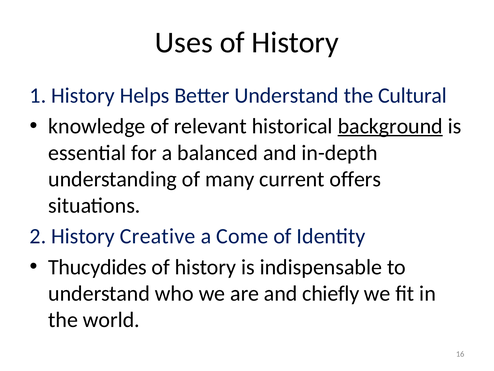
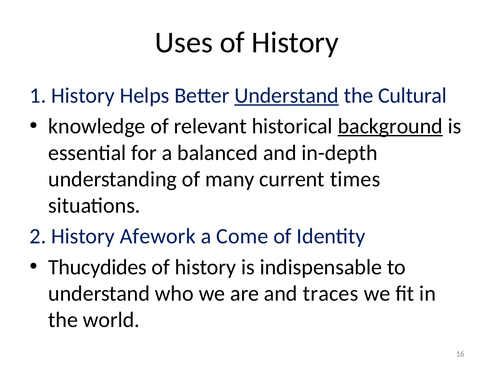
Understand at (287, 95) underline: none -> present
offers: offers -> times
Creative: Creative -> Afework
chiefly: chiefly -> traces
